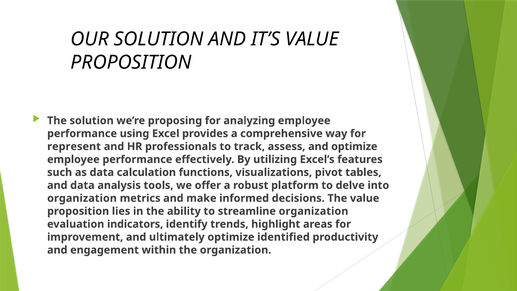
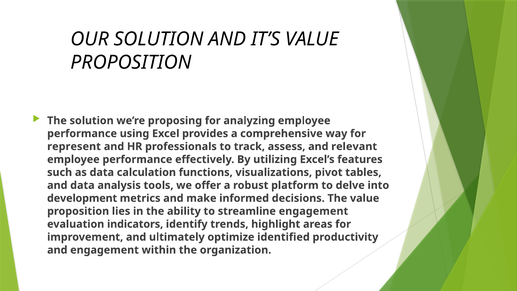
and optimize: optimize -> relevant
organization at (82, 198): organization -> development
streamline organization: organization -> engagement
